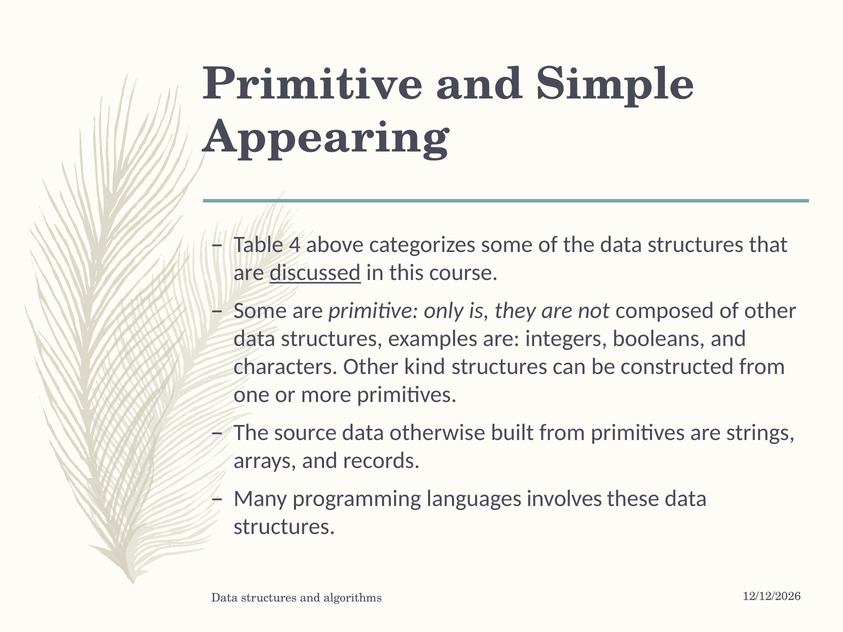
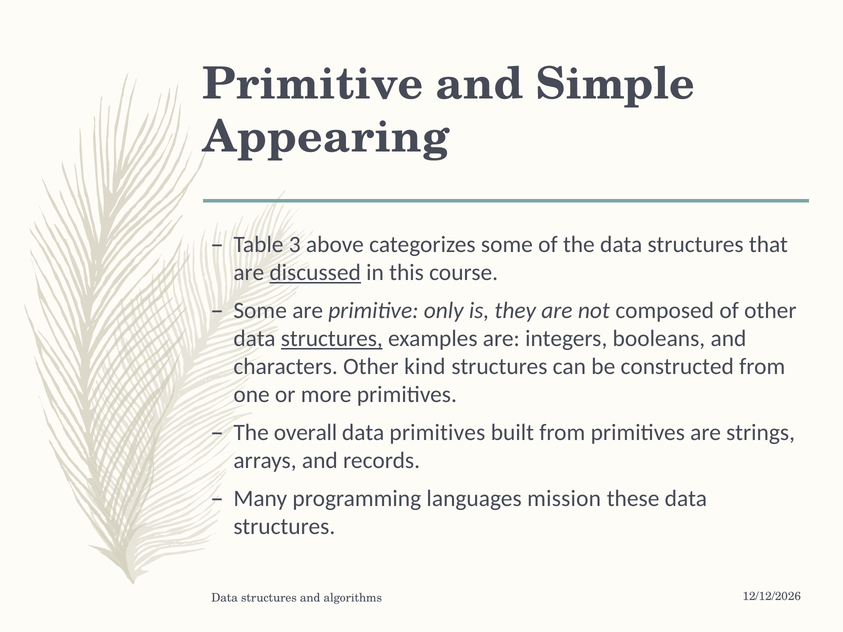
4: 4 -> 3
structures at (332, 339) underline: none -> present
source: source -> overall
data otherwise: otherwise -> primitives
involves: involves -> mission
